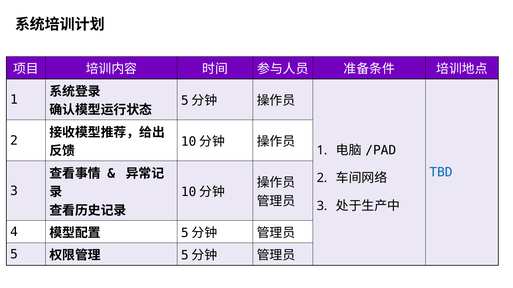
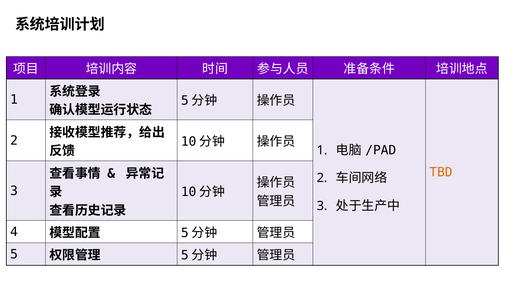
TBD colour: blue -> orange
